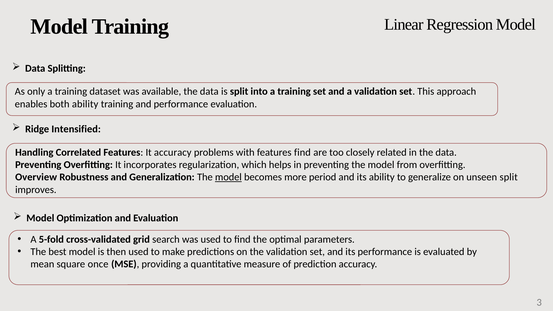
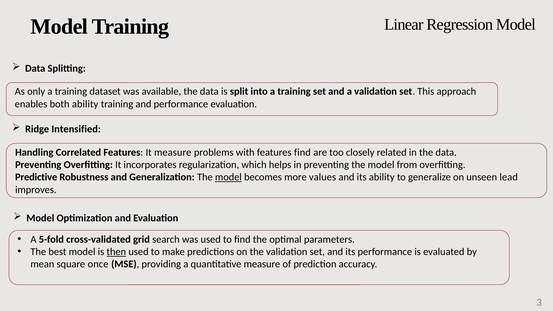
It accuracy: accuracy -> measure
Overview: Overview -> Predictive
period: period -> values
unseen split: split -> lead
then underline: none -> present
